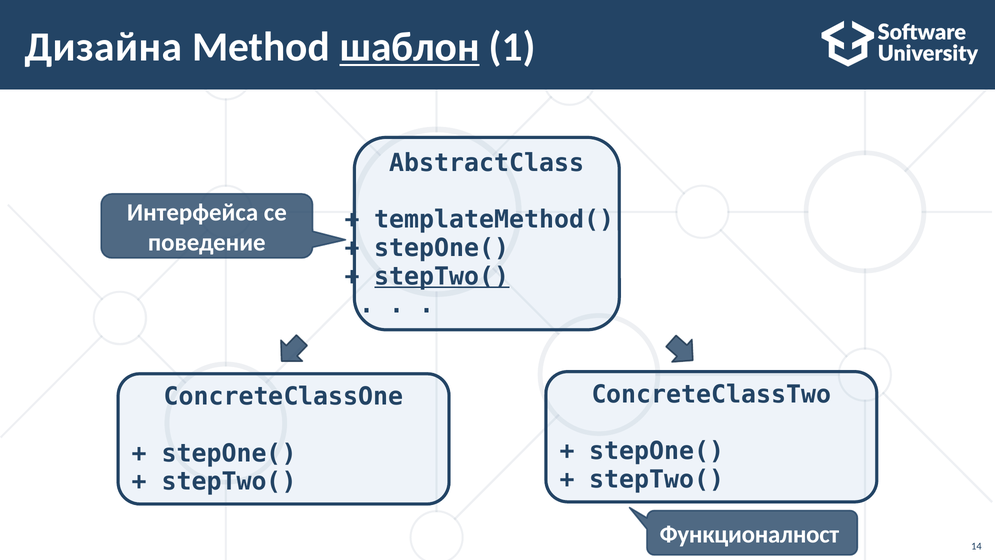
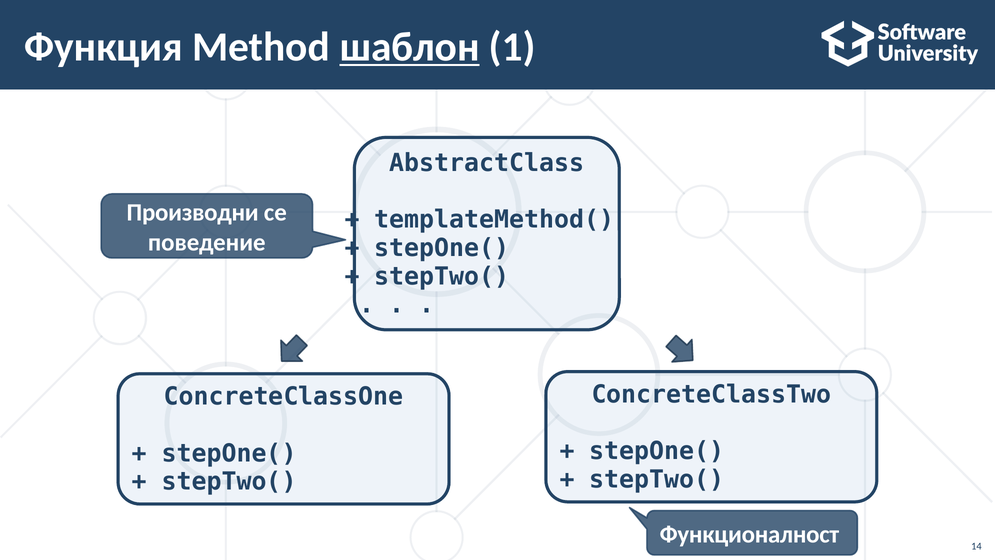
Дизайна: Дизайна -> Функция
Интерфейса: Интерфейса -> Производни
stepTwo( at (442, 276) underline: present -> none
